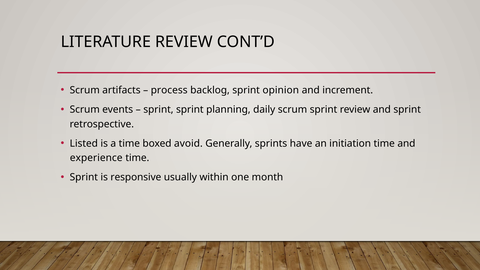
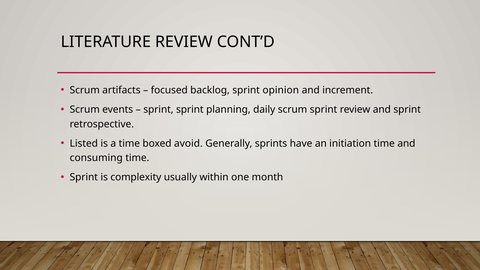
process: process -> focused
experience: experience -> consuming
responsive: responsive -> complexity
